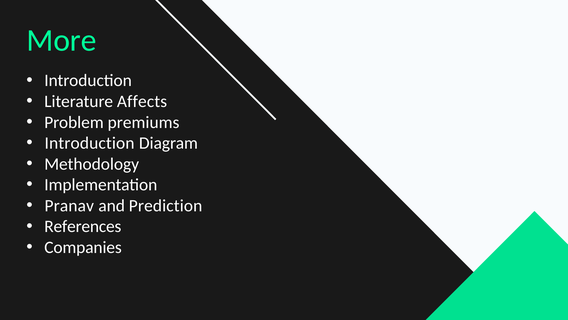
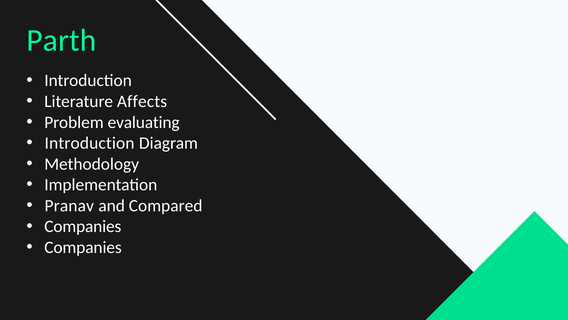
More: More -> Parth
premiums: premiums -> evaluating
Prediction: Prediction -> Compared
References at (83, 226): References -> Companies
